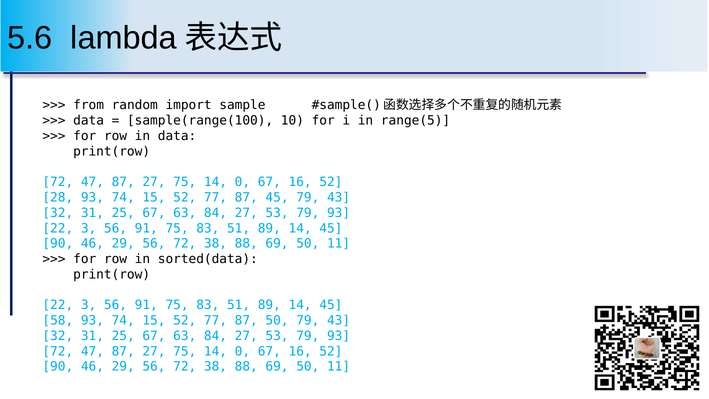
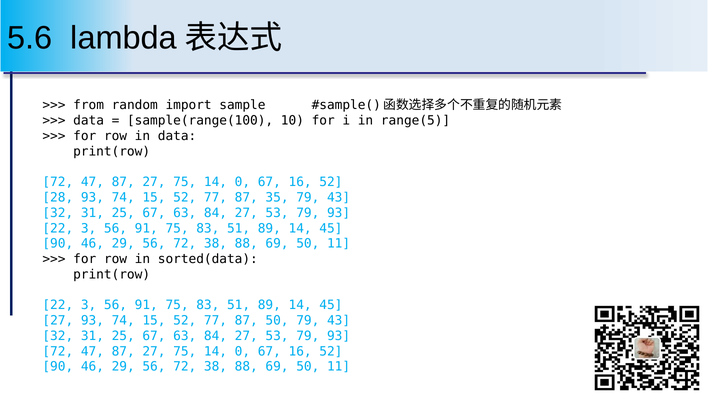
87 45: 45 -> 35
58 at (58, 320): 58 -> 27
